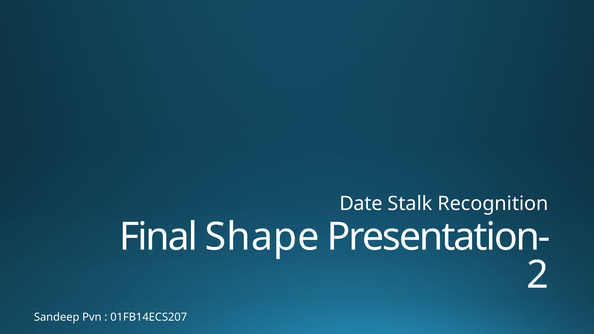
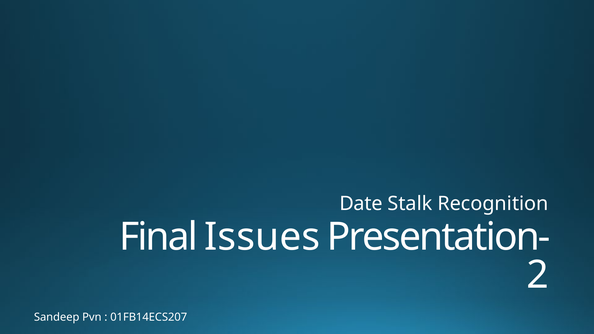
Shape: Shape -> Issues
